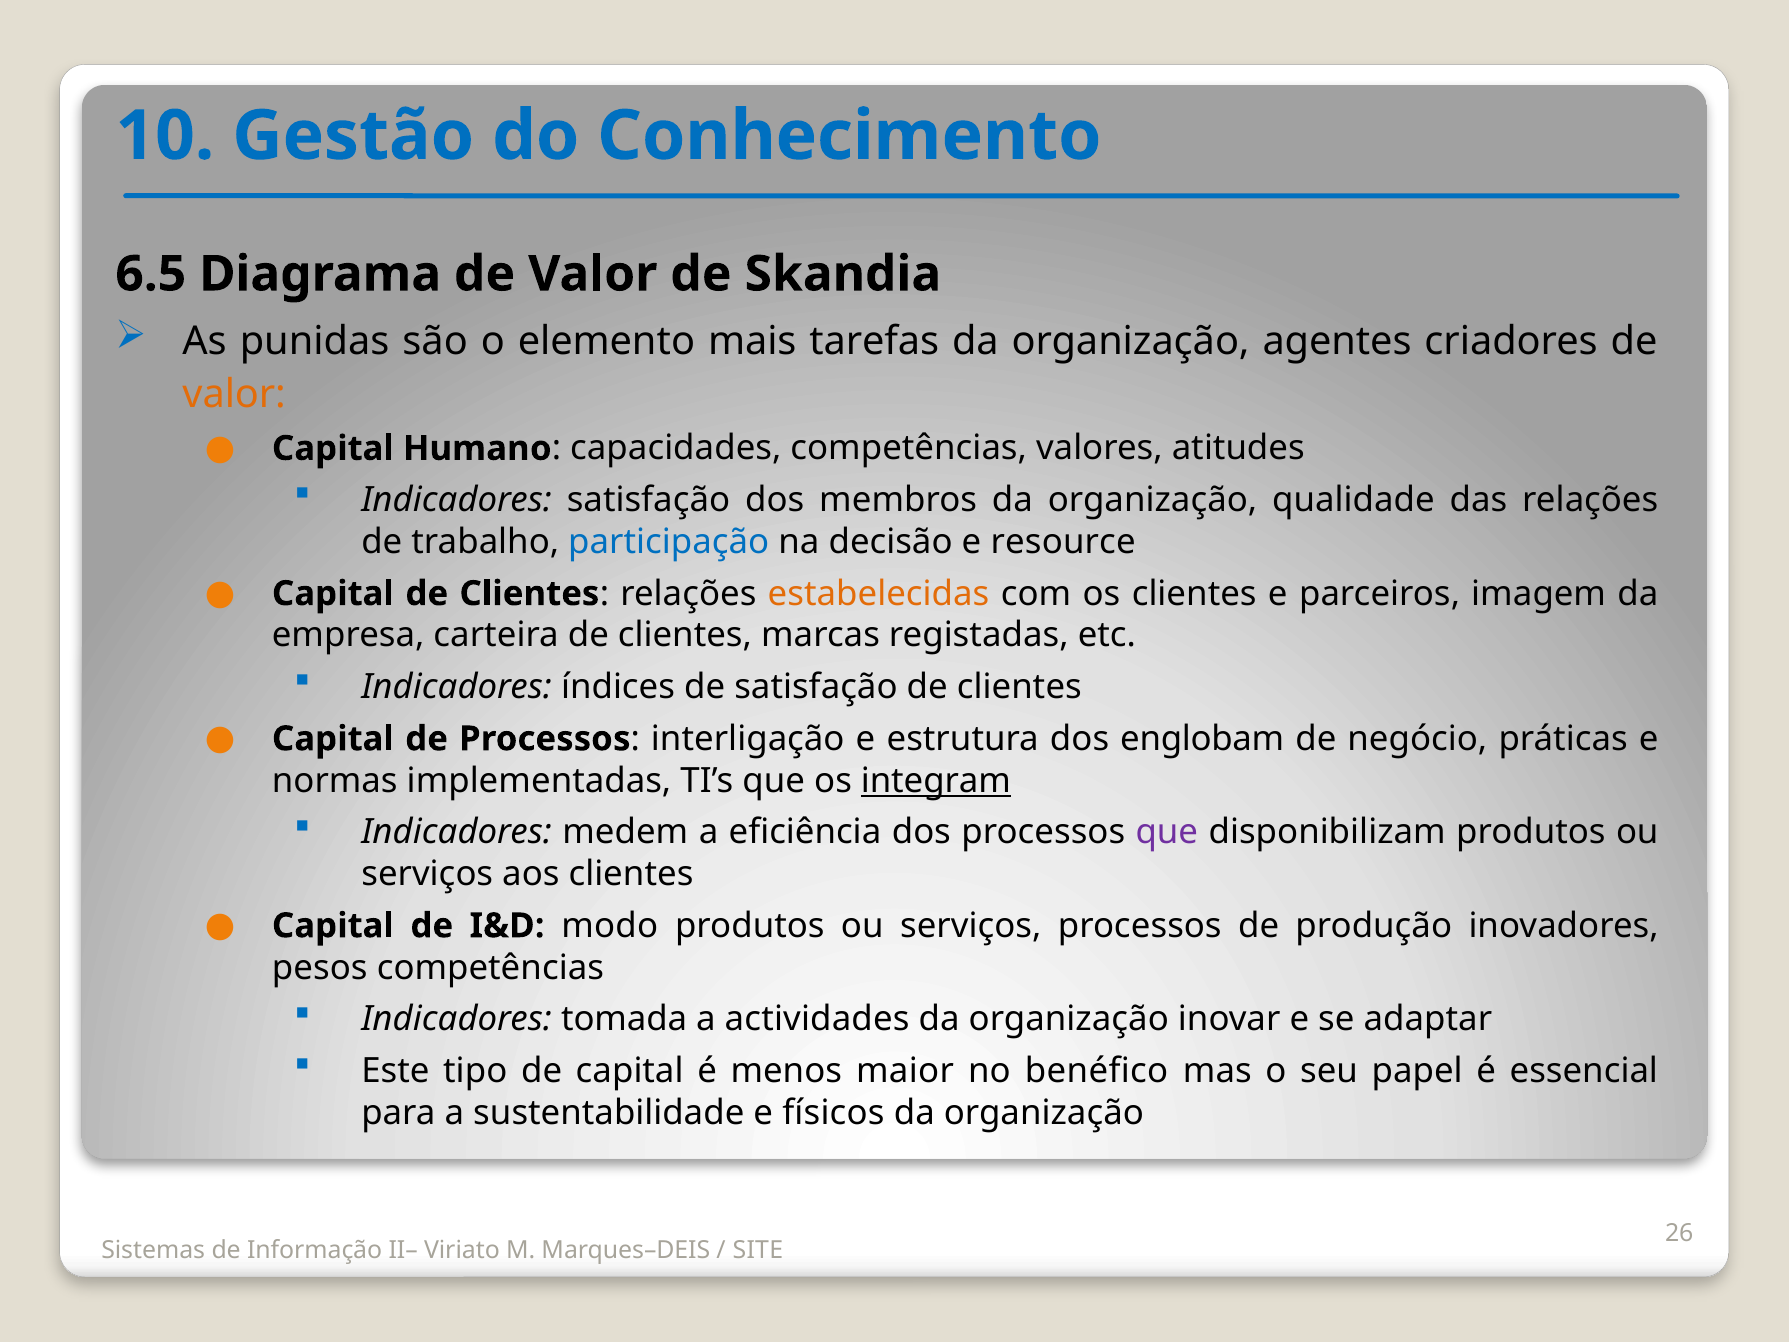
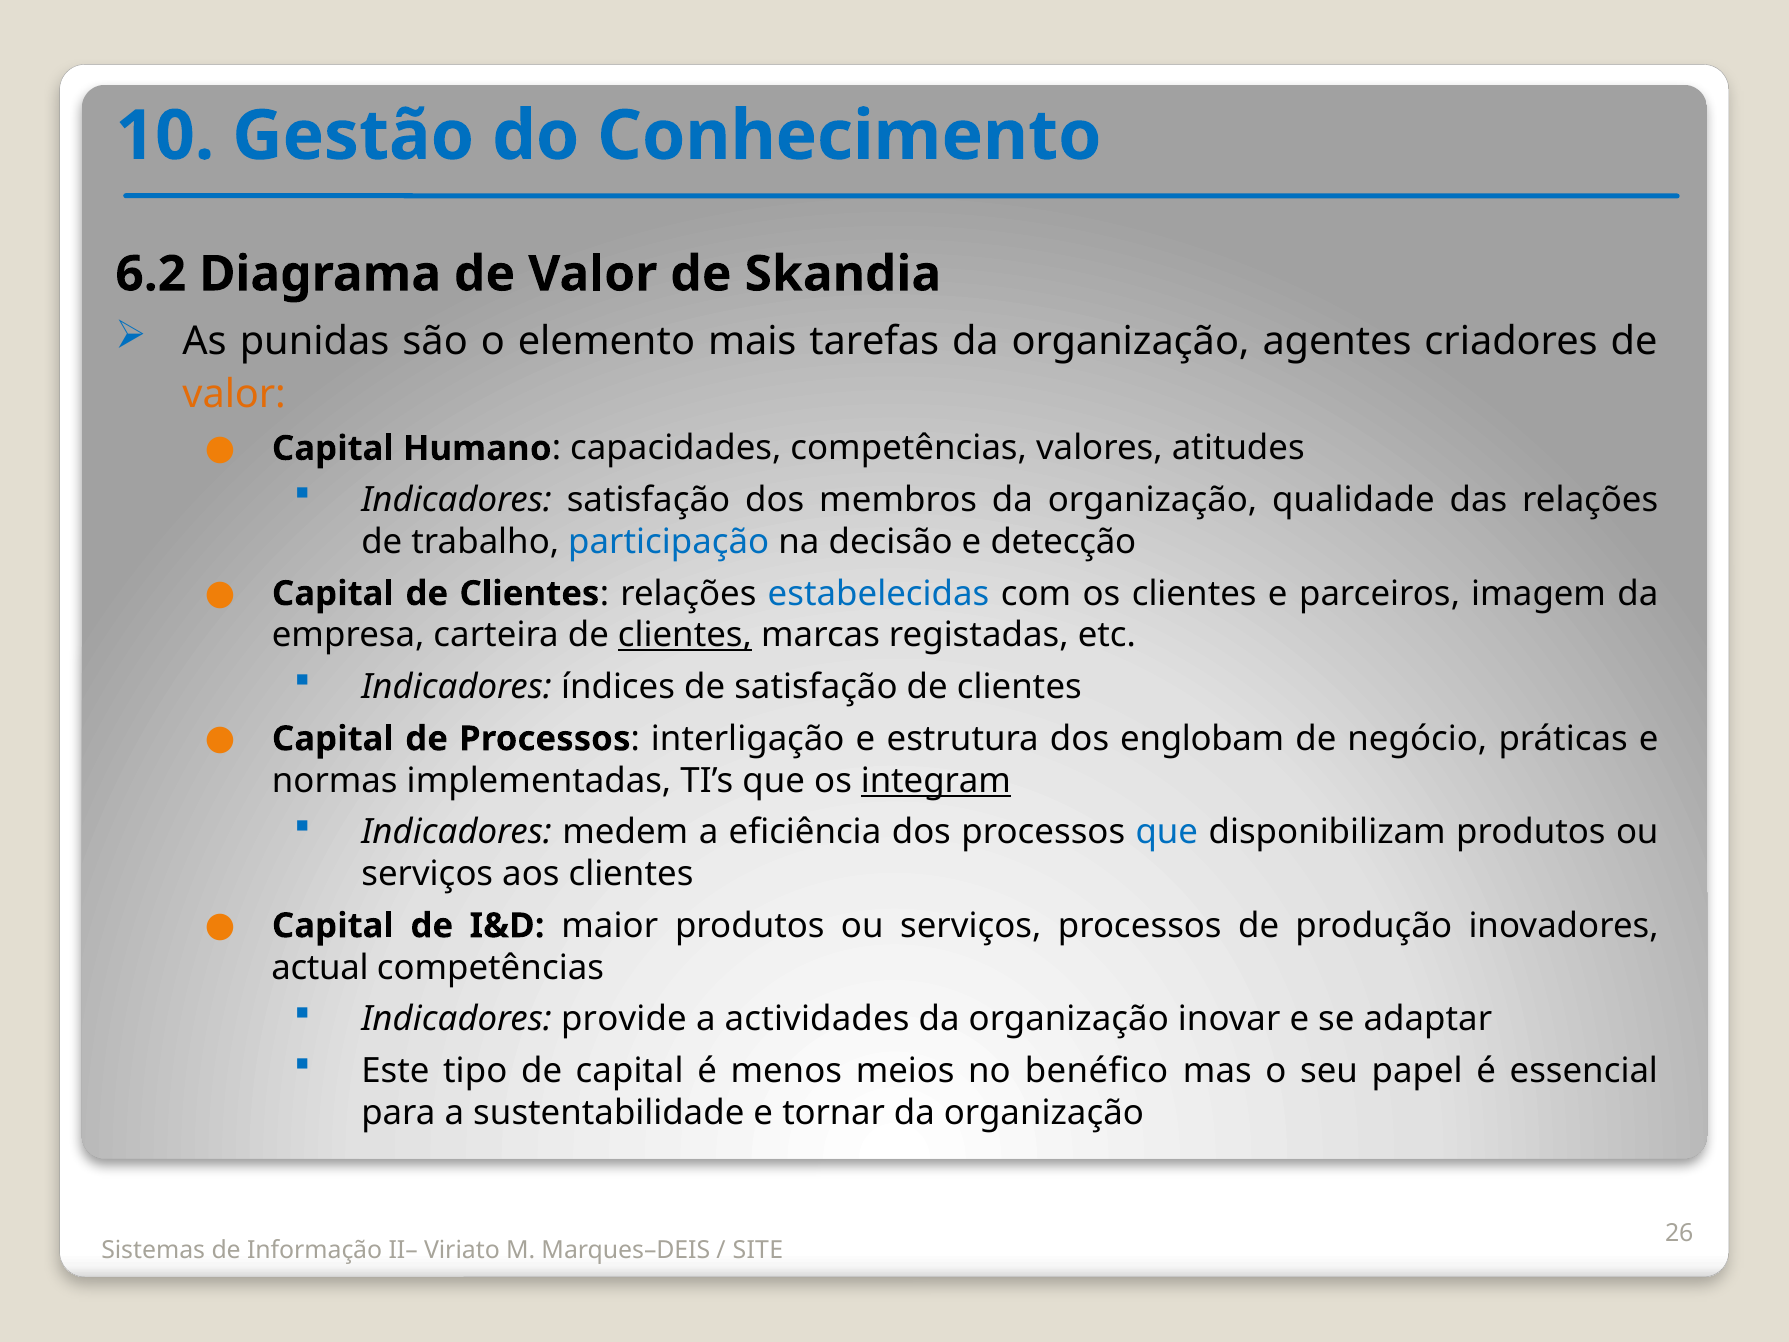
6.5: 6.5 -> 6.2
resource: resource -> detecção
estabelecidas colour: orange -> blue
clientes at (685, 635) underline: none -> present
que at (1167, 832) colour: purple -> blue
modo: modo -> maior
pesos: pesos -> actual
tomada: tomada -> provide
maior: maior -> meios
físicos: físicos -> tornar
